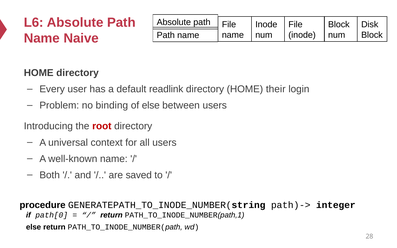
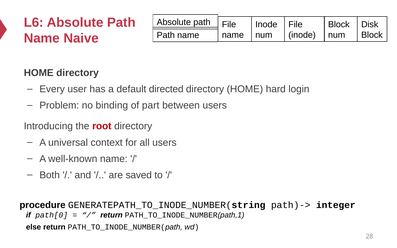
readlink: readlink -> directed
their: their -> hard
of else: else -> part
